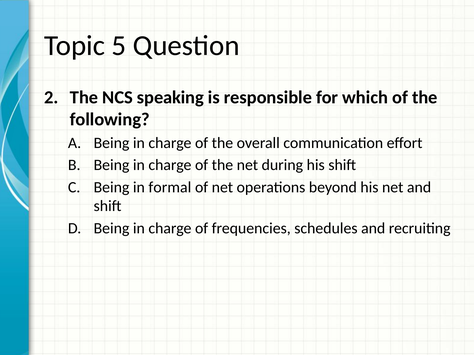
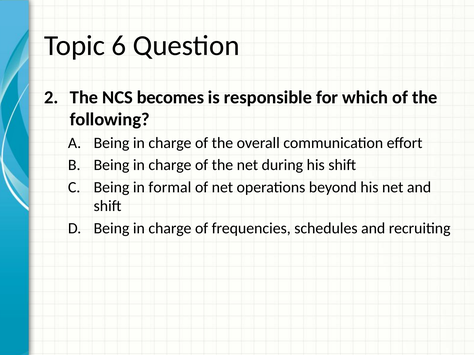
5: 5 -> 6
speaking: speaking -> becomes
